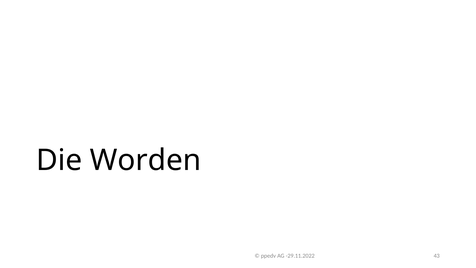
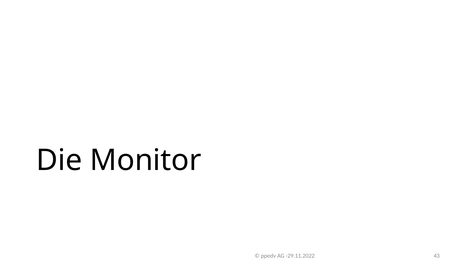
Worden: Worden -> Monitor
